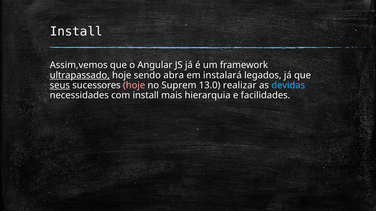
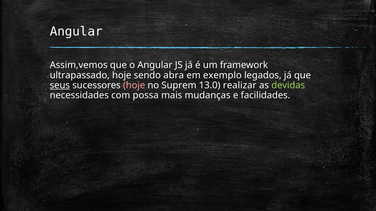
Install at (76, 32): Install -> Angular
ultrapassado underline: present -> none
instalará: instalará -> exemplo
devidas colour: light blue -> light green
com install: install -> possa
hierarquia: hierarquia -> mudanças
